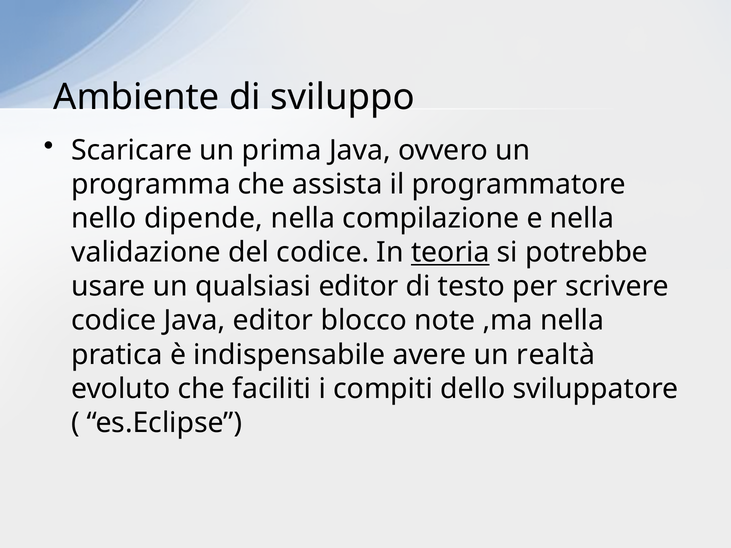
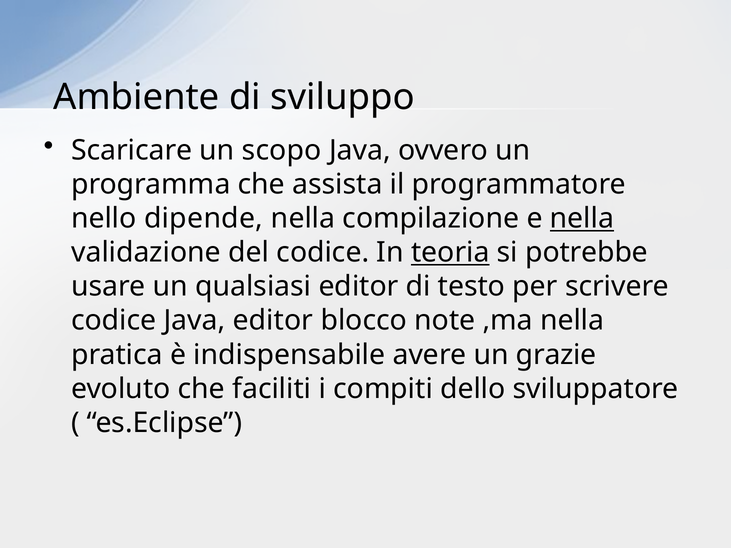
prima: prima -> scopo
nella at (582, 219) underline: none -> present
realtà: realtà -> grazie
